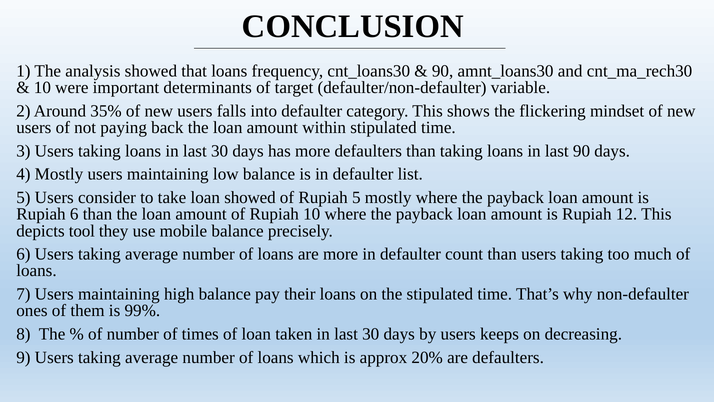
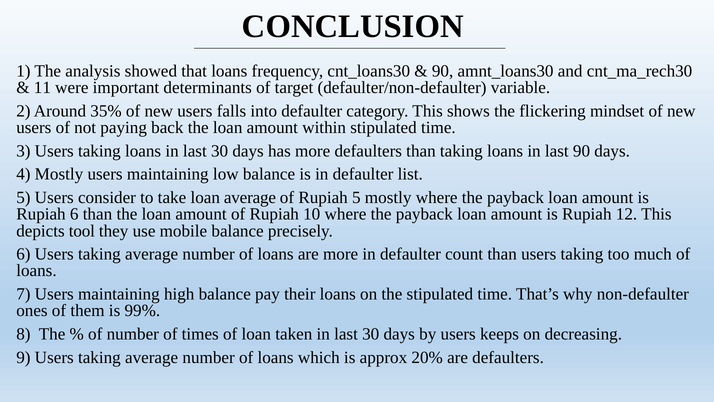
10 at (42, 88): 10 -> 11
loan showed: showed -> average
